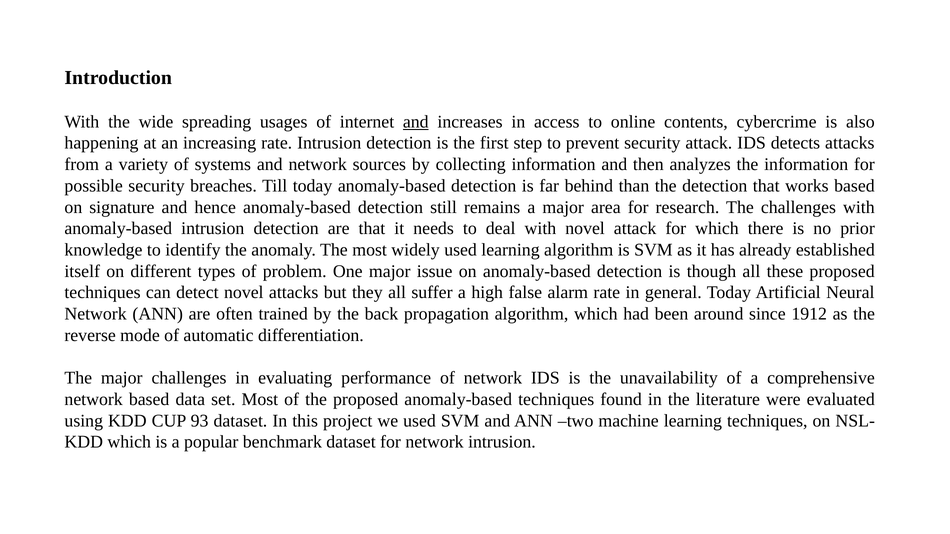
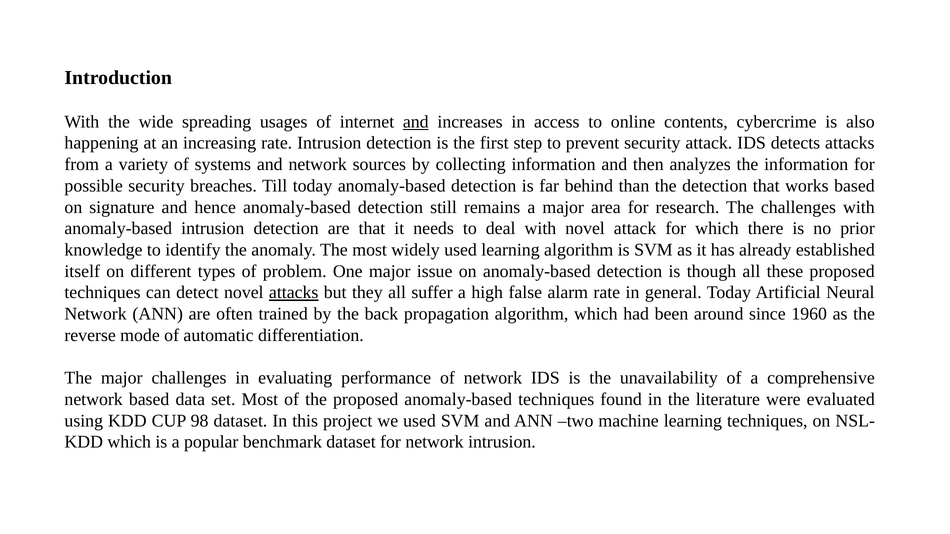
attacks at (294, 293) underline: none -> present
1912: 1912 -> 1960
93: 93 -> 98
